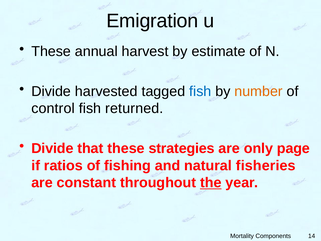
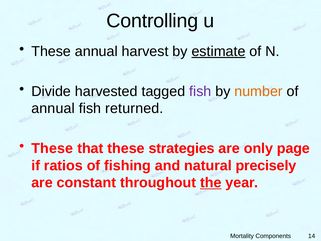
Emigration: Emigration -> Controlling
estimate underline: none -> present
fish at (200, 91) colour: blue -> purple
control at (53, 108): control -> annual
Divide at (52, 148): Divide -> These
fisheries: fisheries -> precisely
